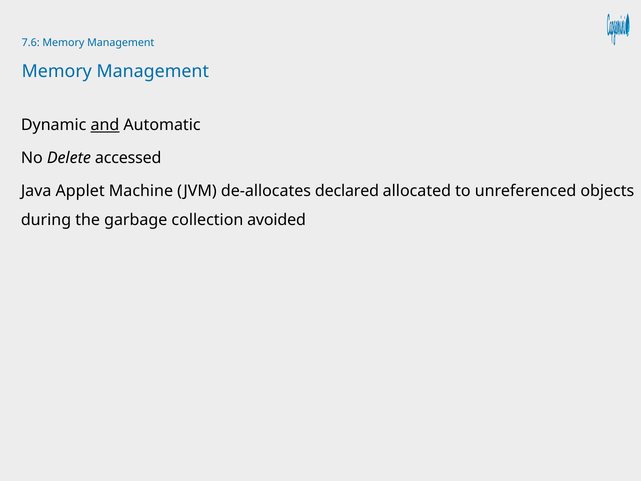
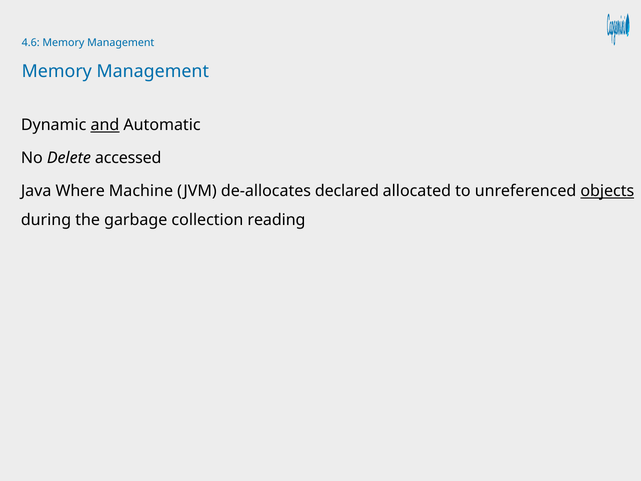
7.6: 7.6 -> 4.6
Applet: Applet -> Where
objects underline: none -> present
avoided: avoided -> reading
